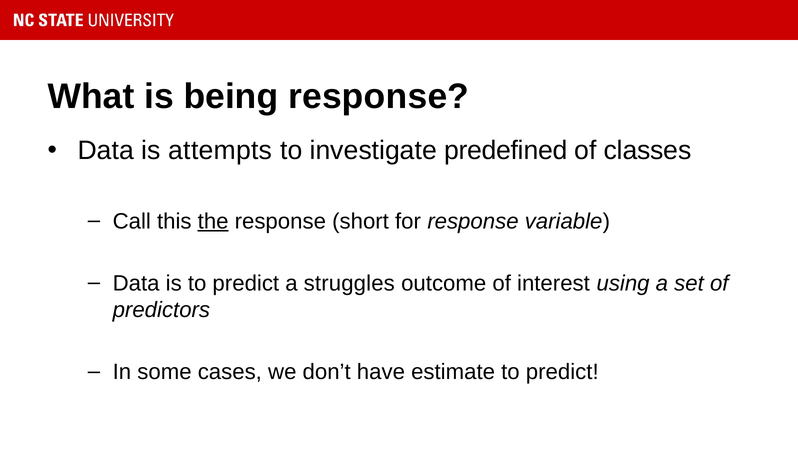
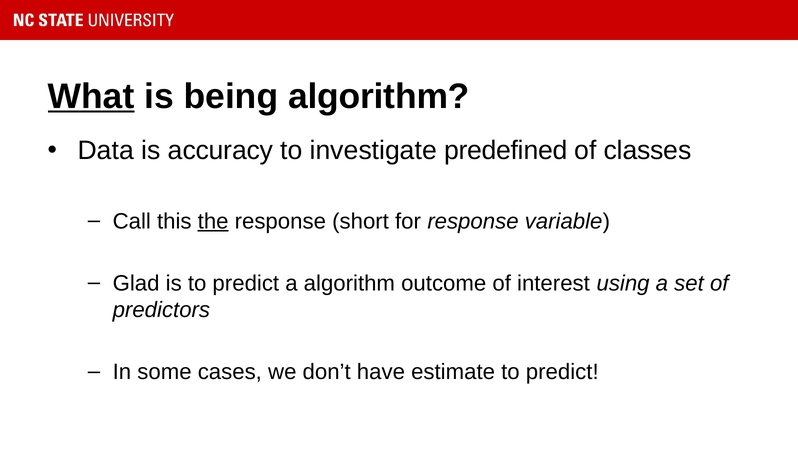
What underline: none -> present
being response: response -> algorithm
attempts: attempts -> accuracy
Data at (136, 283): Data -> Glad
a struggles: struggles -> algorithm
